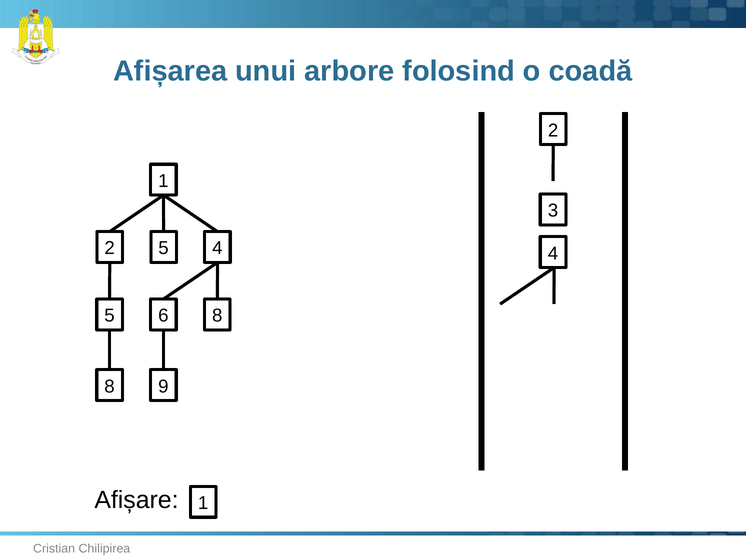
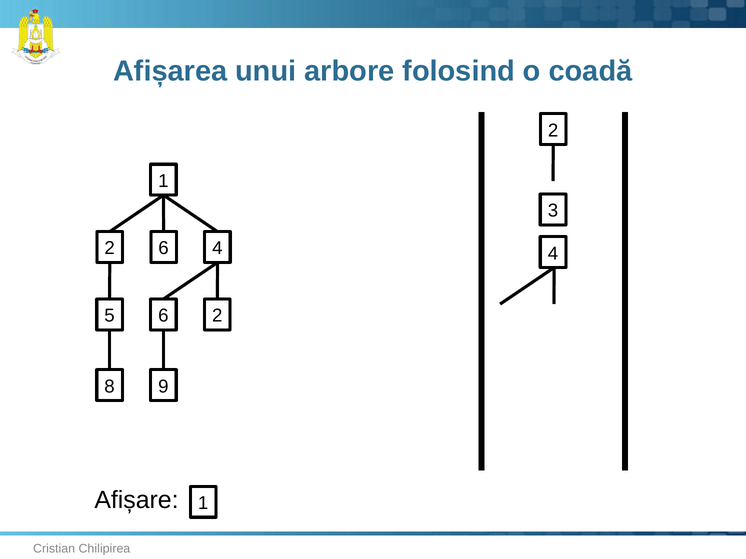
2 5: 5 -> 6
6 8: 8 -> 2
